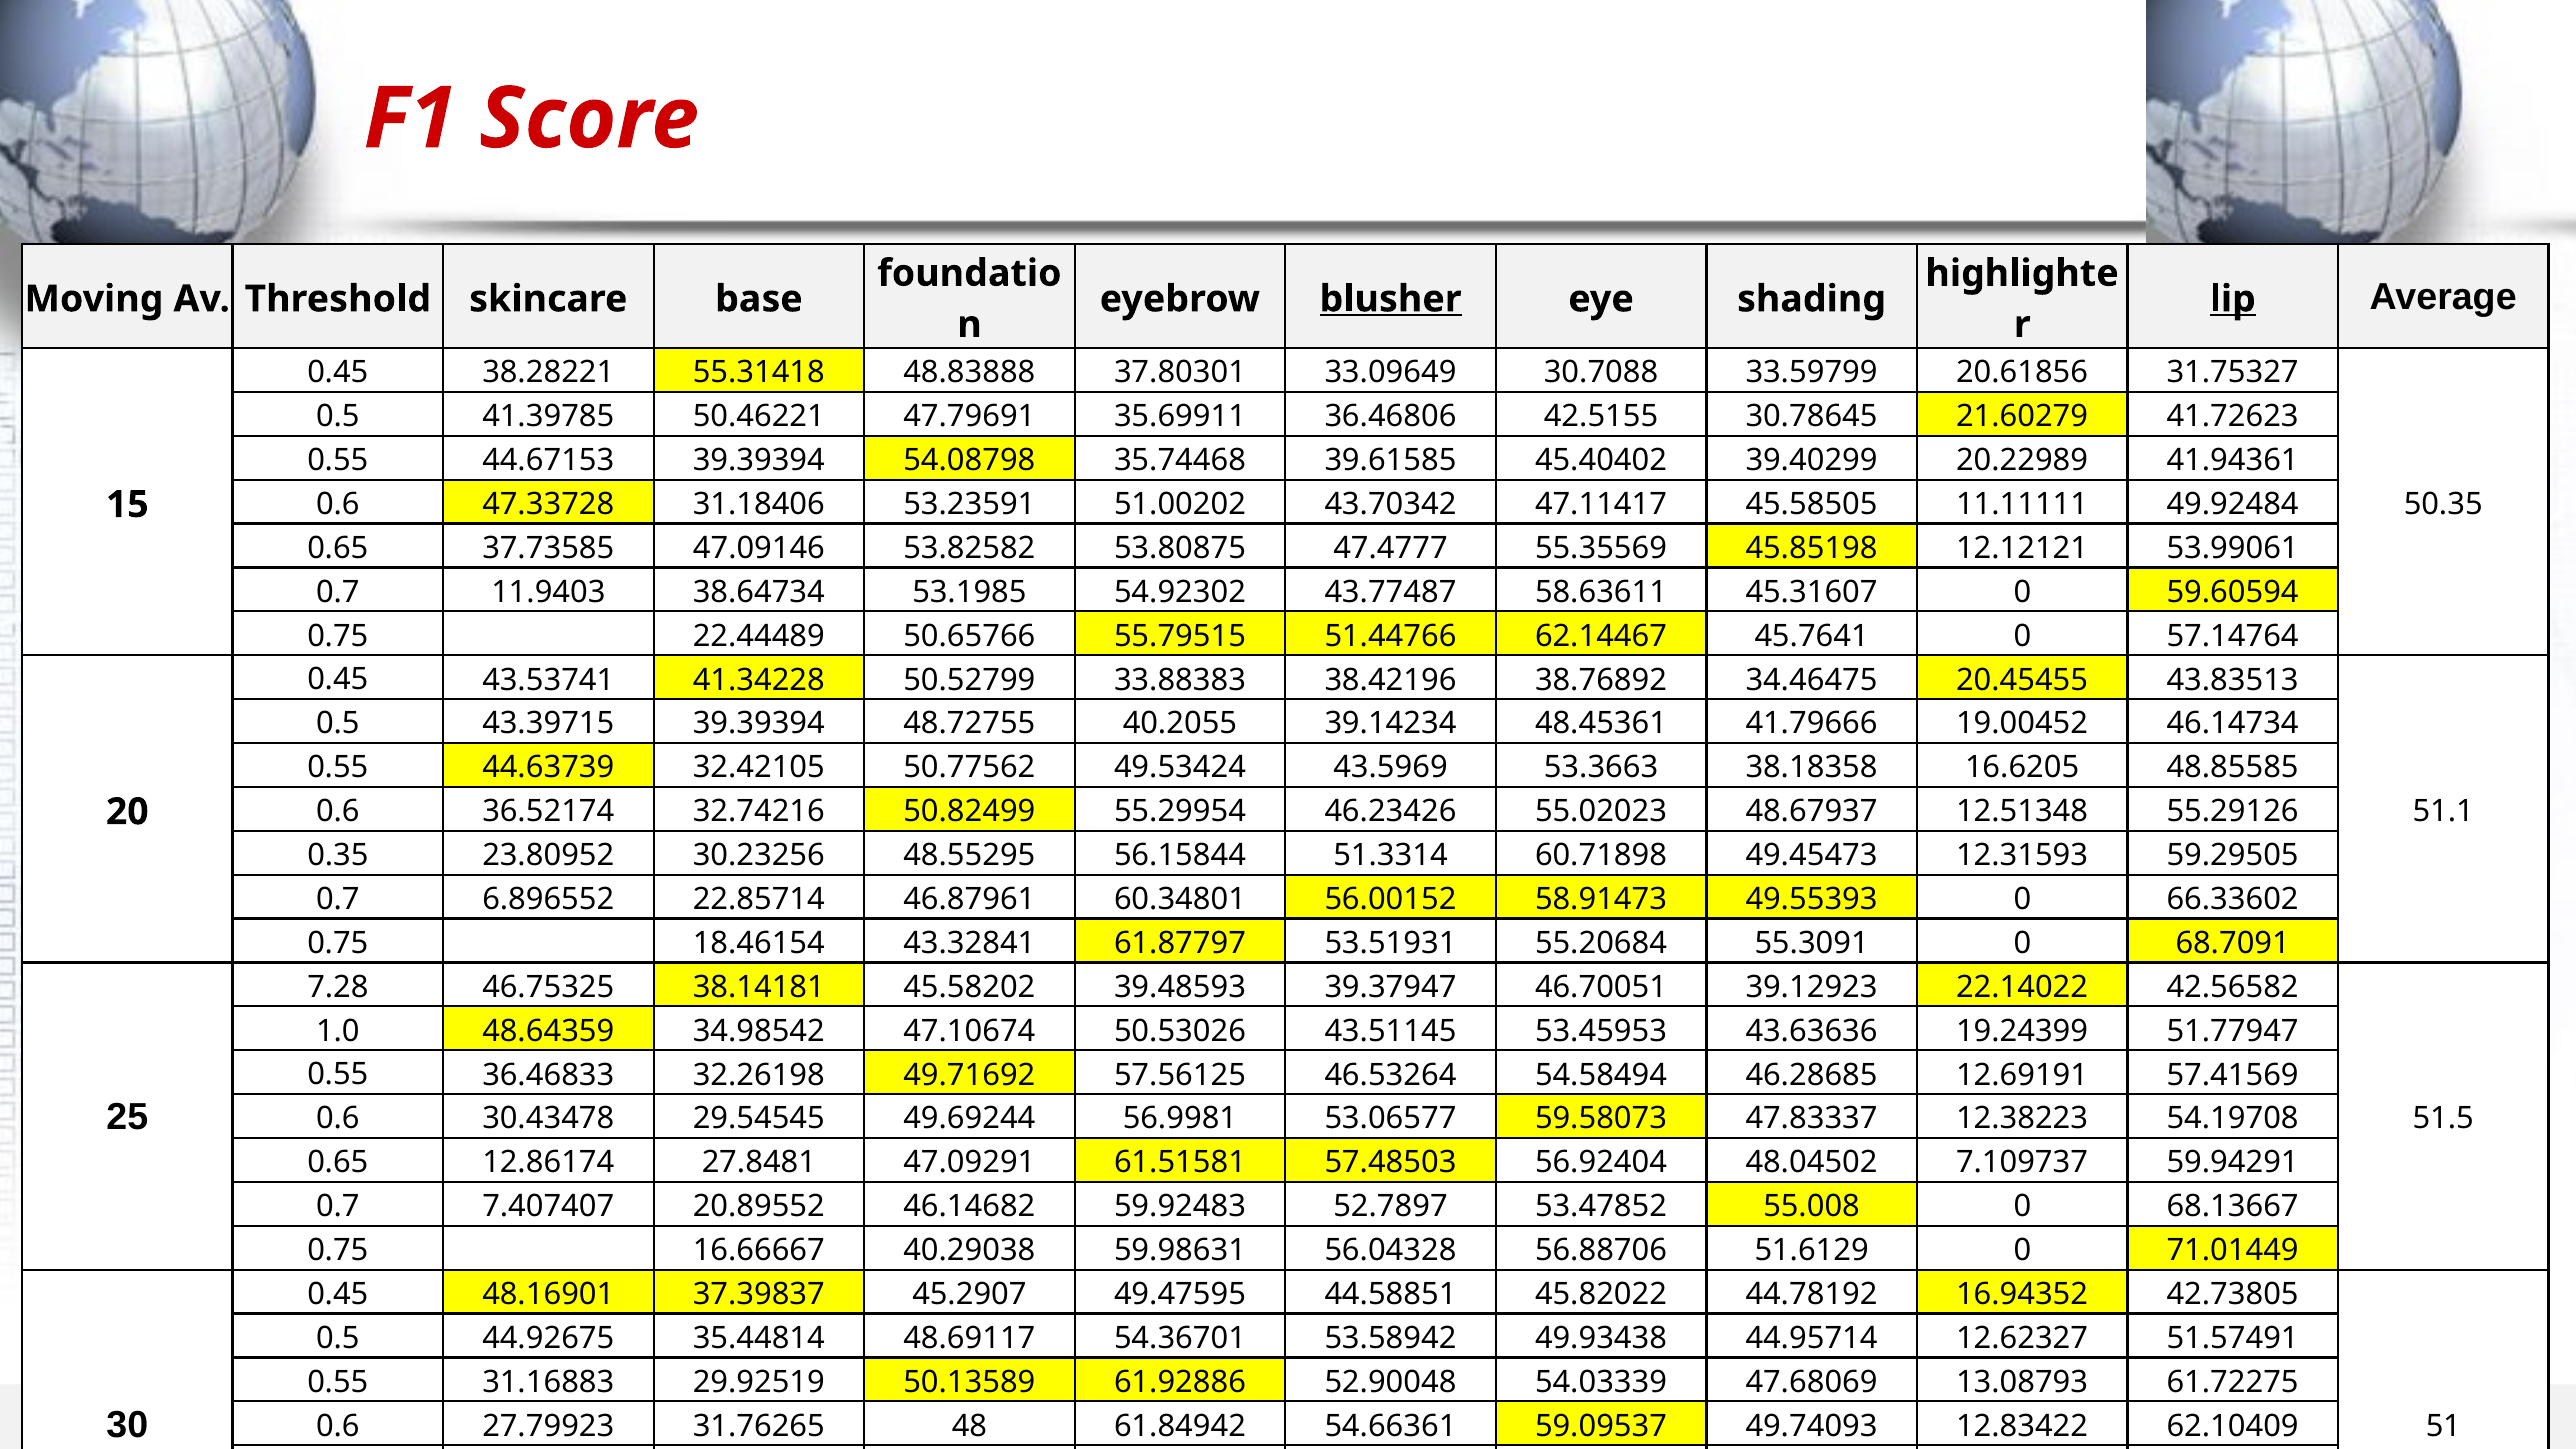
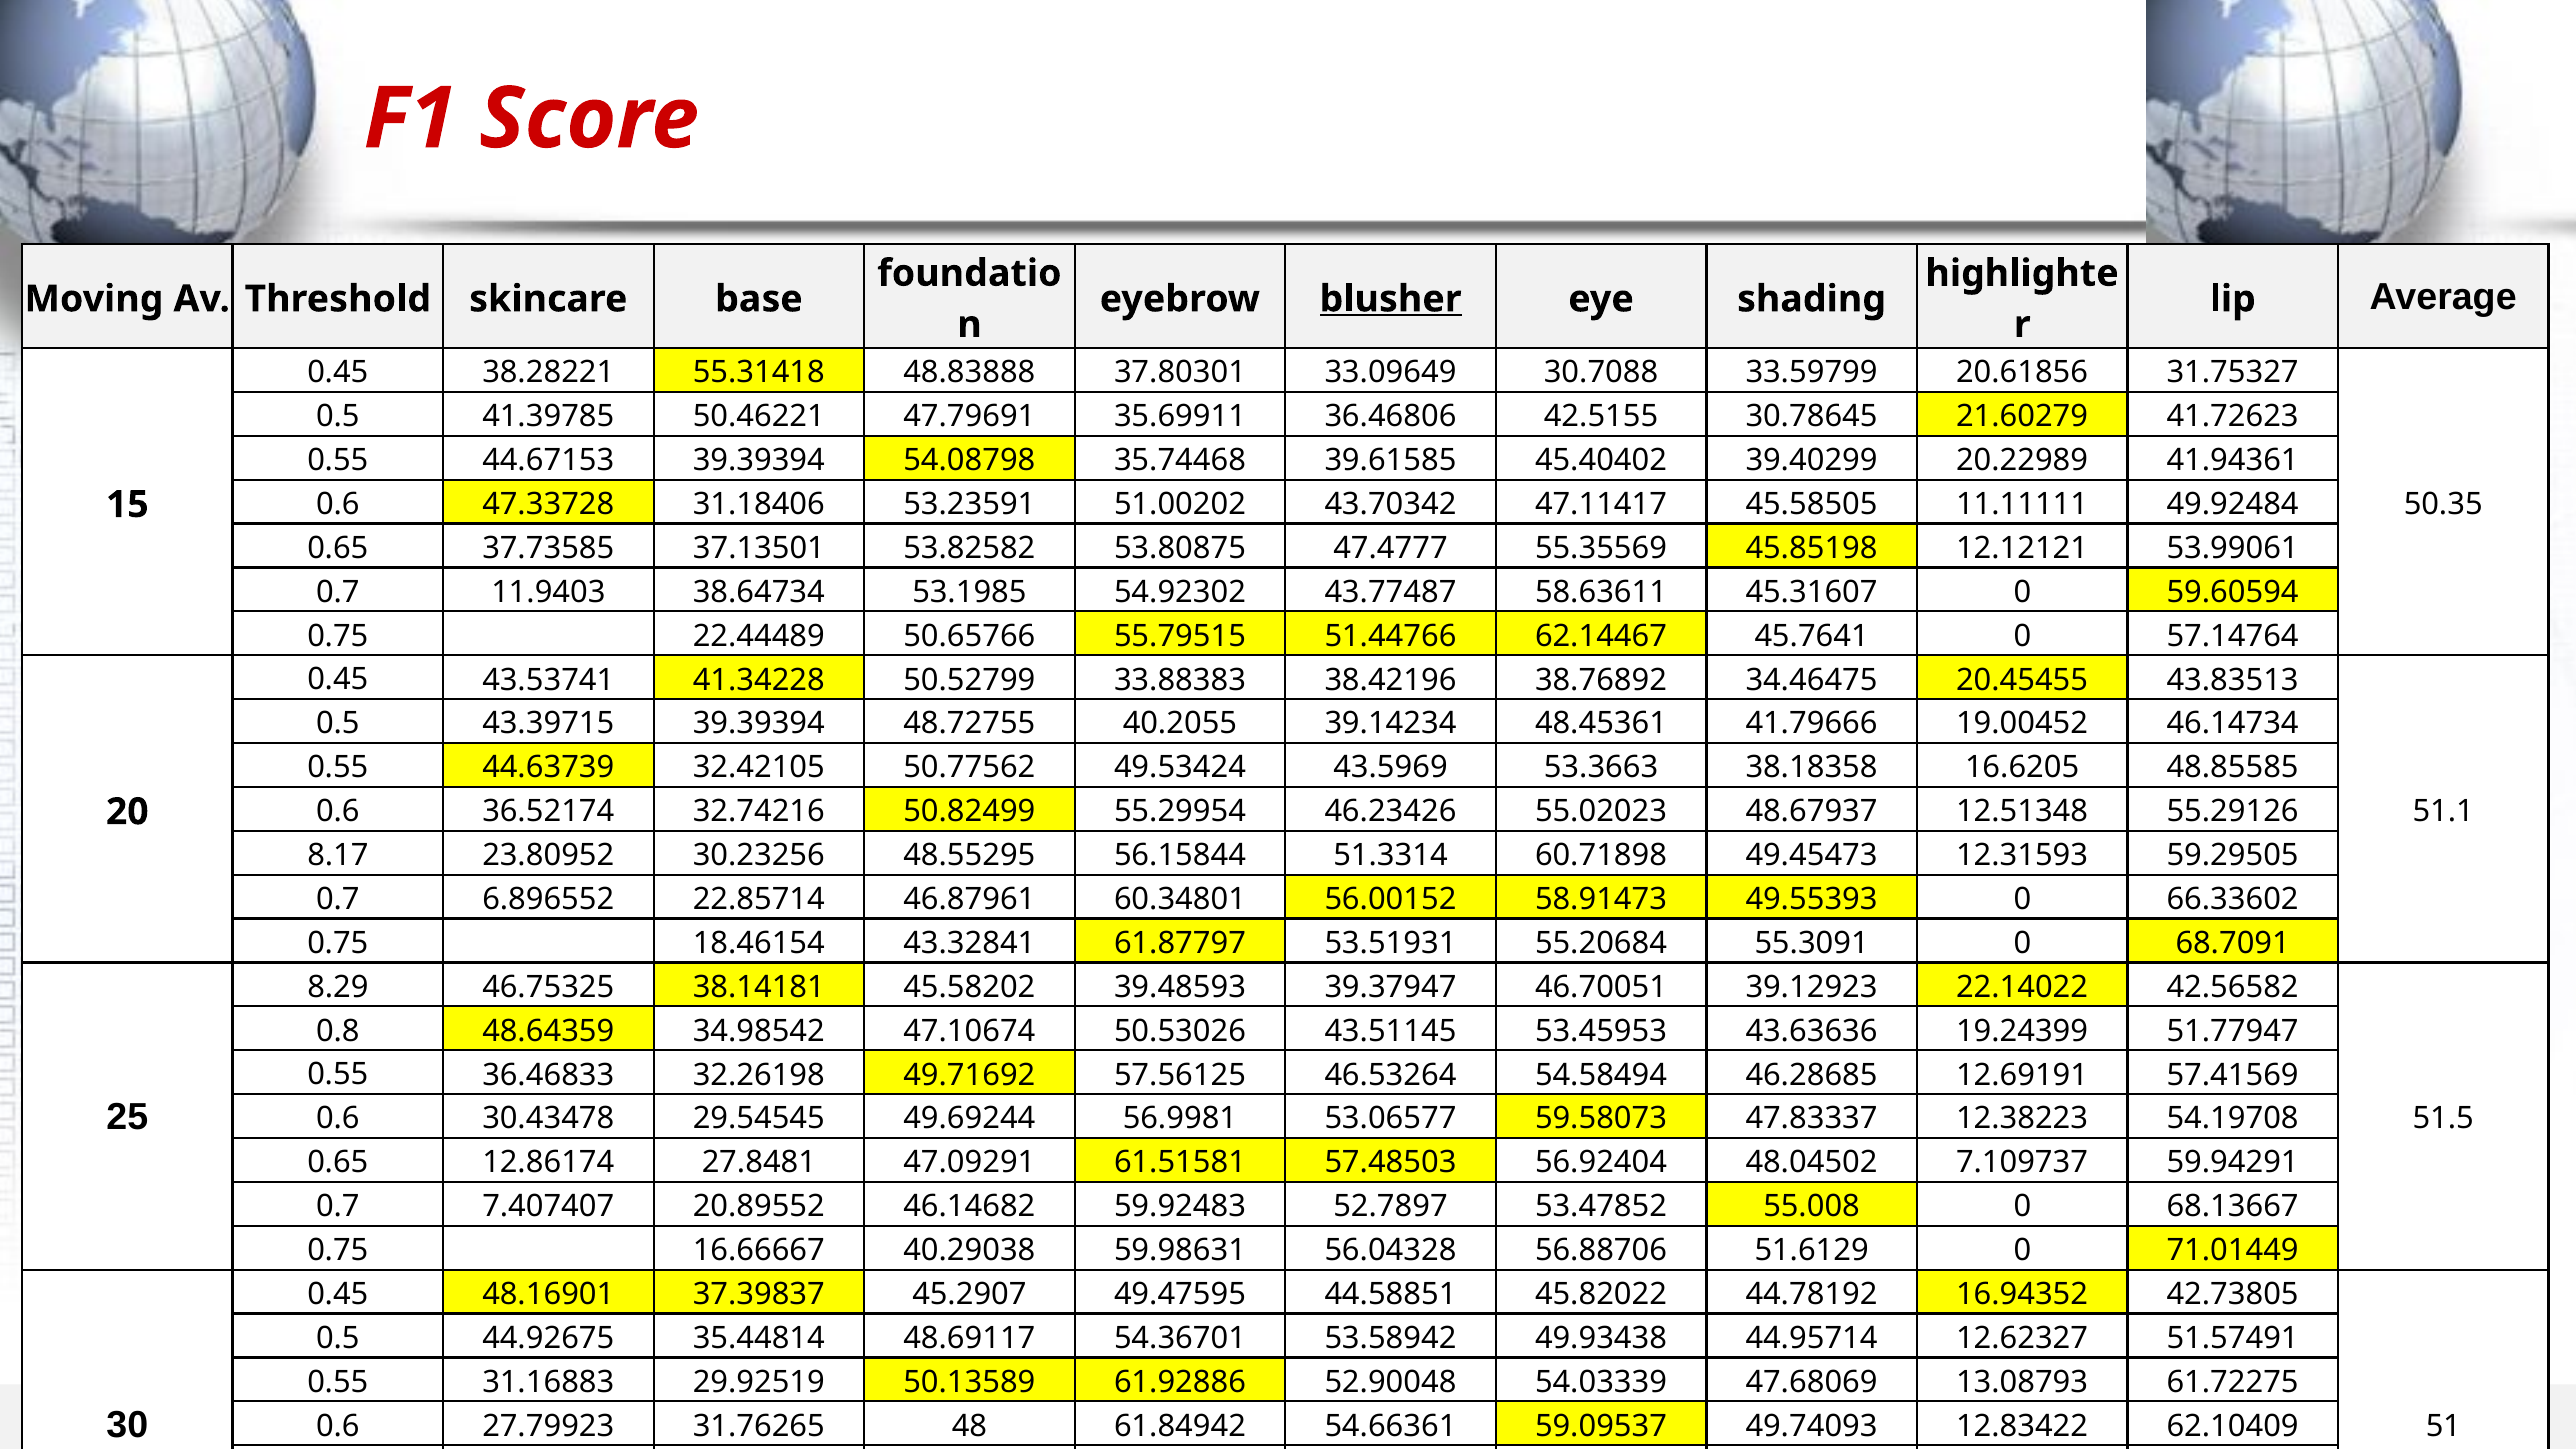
lip underline: present -> none
47.09146: 47.09146 -> 37.13501
0.35: 0.35 -> 8.17
7.28: 7.28 -> 8.29
1.0: 1.0 -> 0.8
